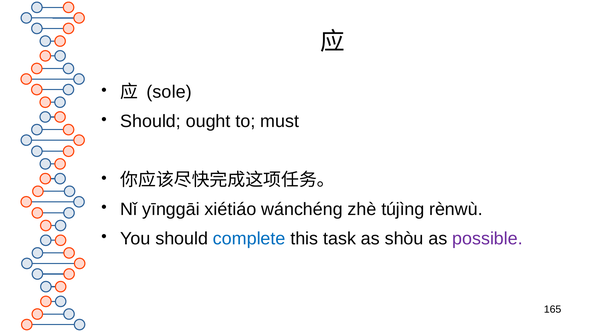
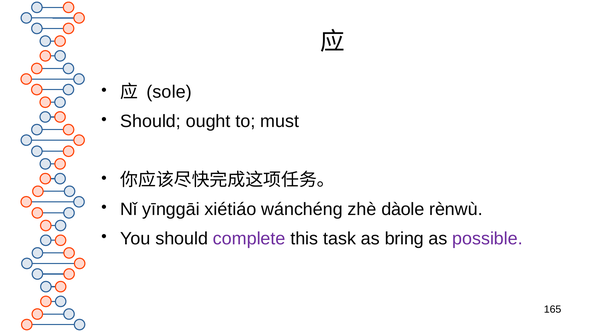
tújìng: tújìng -> dàole
complete colour: blue -> purple
shòu: shòu -> bring
